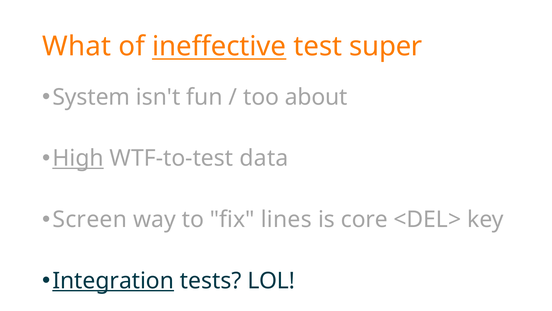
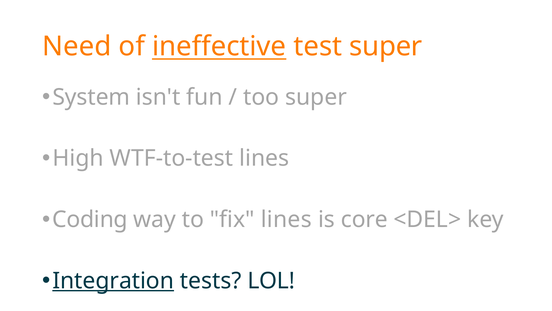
What: What -> Need
too about: about -> super
High underline: present -> none
WTF-to-test data: data -> lines
Screen: Screen -> Coding
